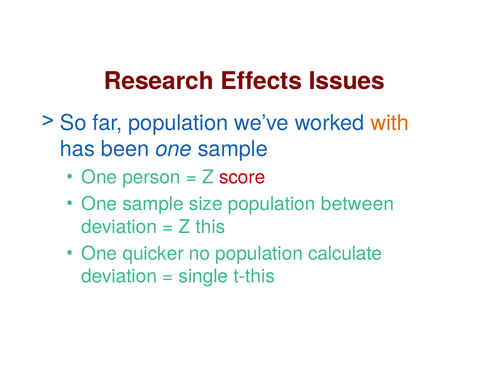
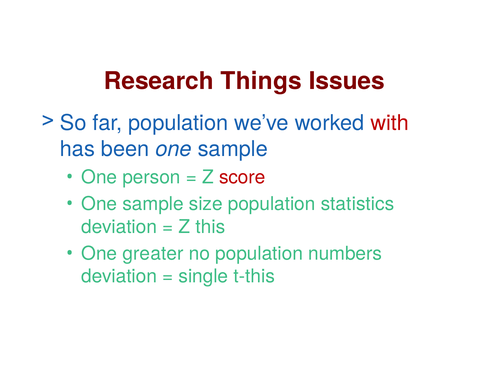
Effects: Effects -> Things
with colour: orange -> red
between: between -> statistics
quicker: quicker -> greater
calculate: calculate -> numbers
